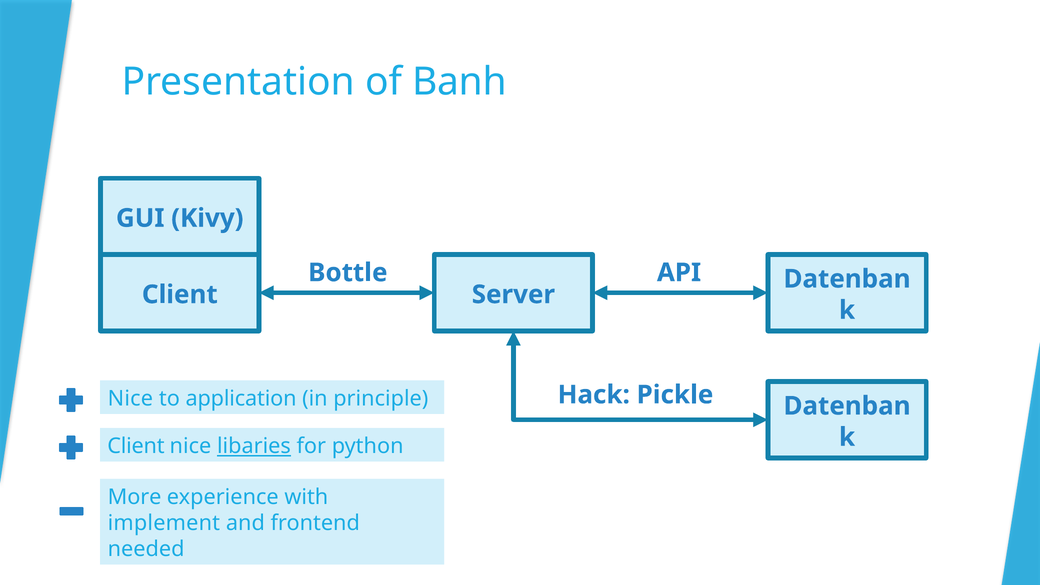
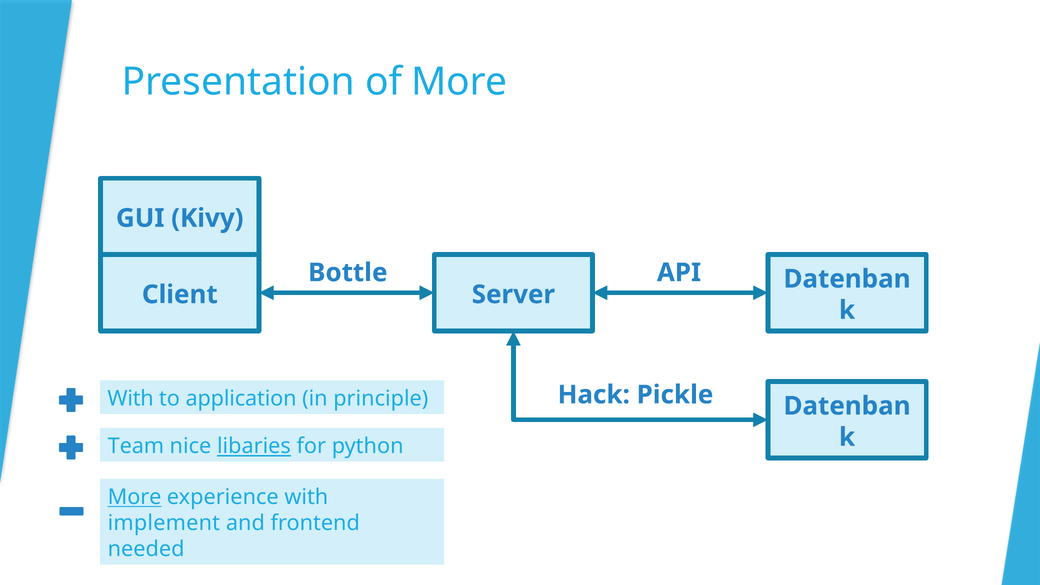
of Banh: Banh -> More
Nice at (130, 399): Nice -> With
Client at (136, 446): Client -> Team
More at (135, 497) underline: none -> present
